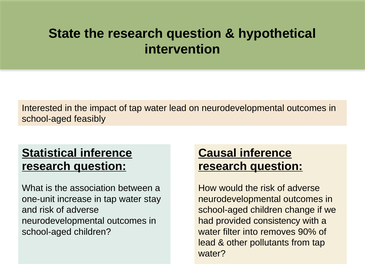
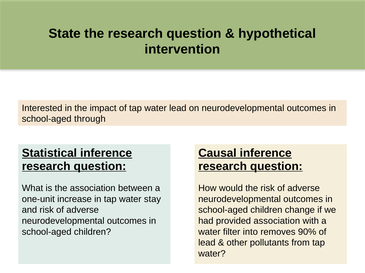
feasibly: feasibly -> through
provided consistency: consistency -> association
